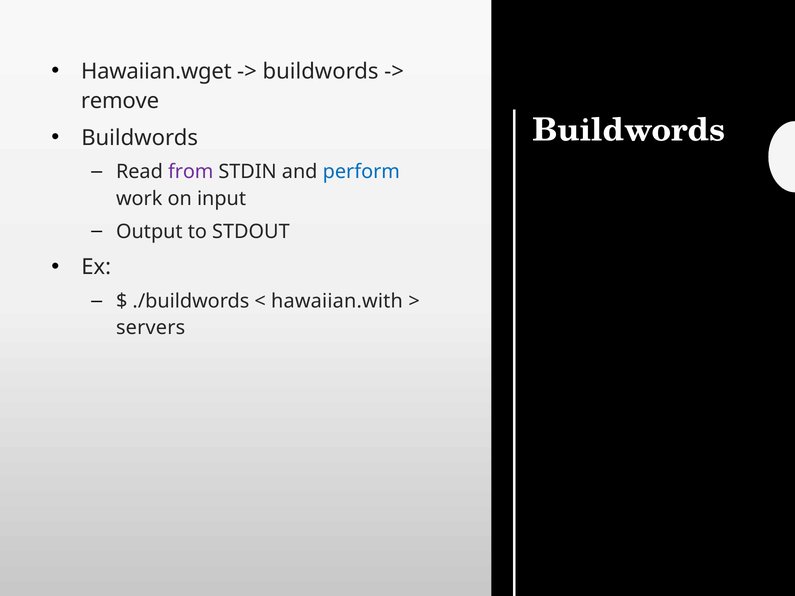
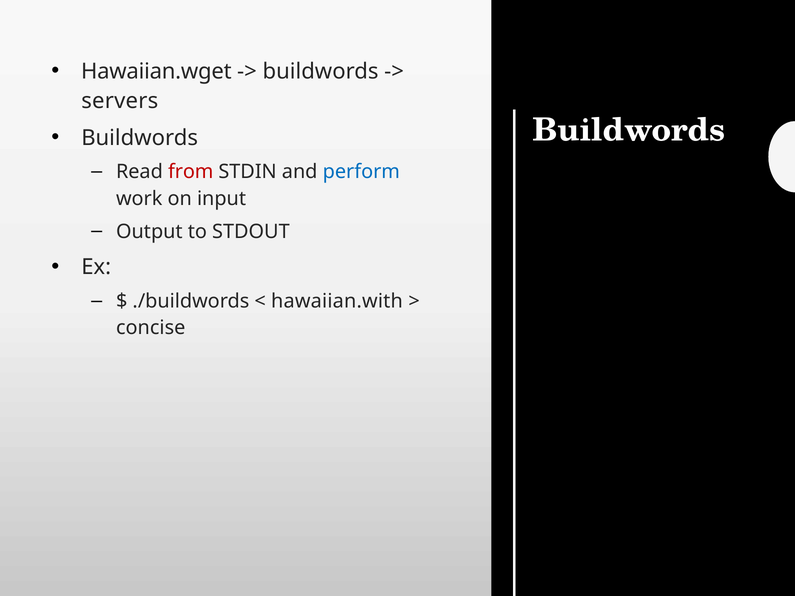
remove: remove -> servers
from colour: purple -> red
servers: servers -> concise
